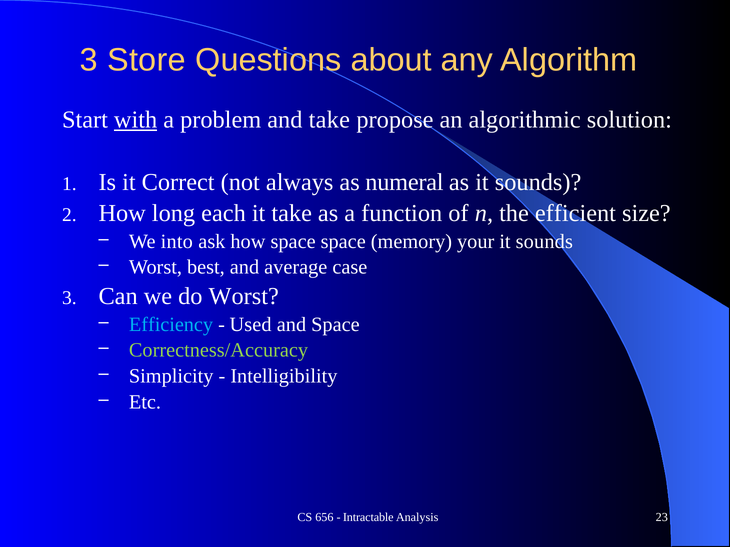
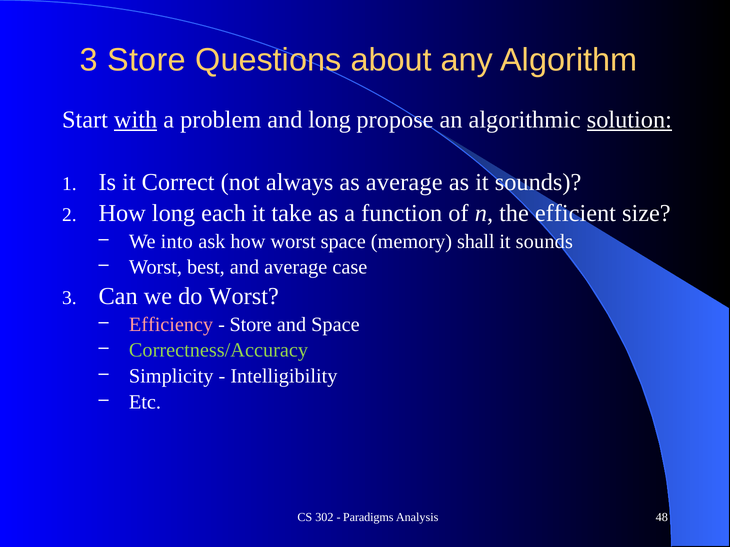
and take: take -> long
solution underline: none -> present
as numeral: numeral -> average
how space: space -> worst
your: your -> shall
Efficiency colour: light blue -> pink
Used at (251, 325): Used -> Store
656: 656 -> 302
Intractable: Intractable -> Paradigms
23: 23 -> 48
